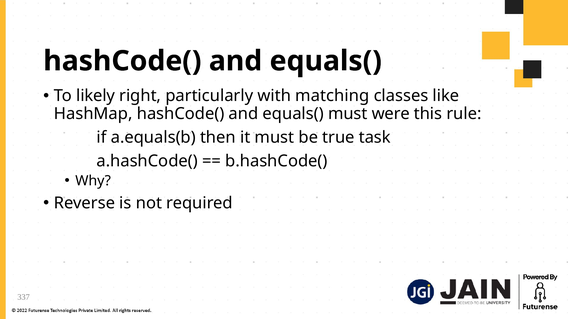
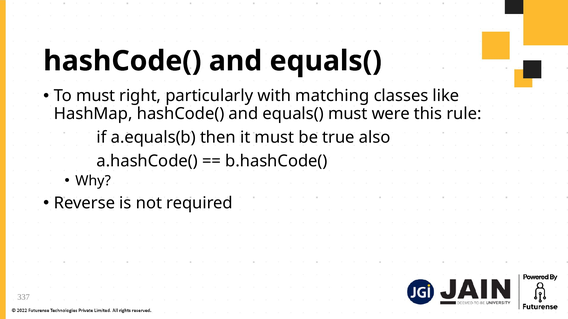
To likely: likely -> must
task: task -> also
